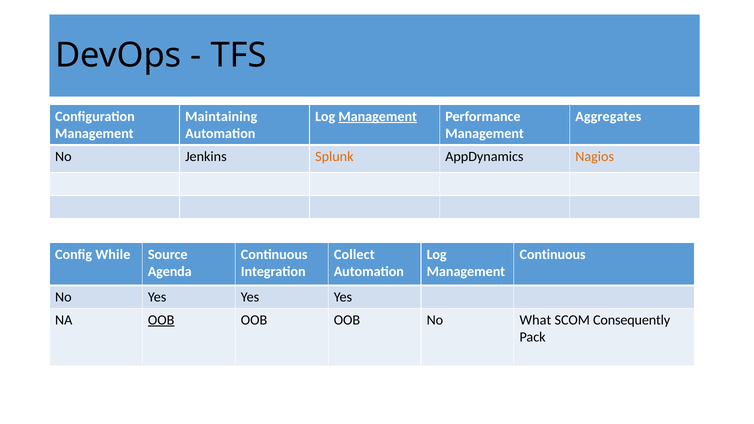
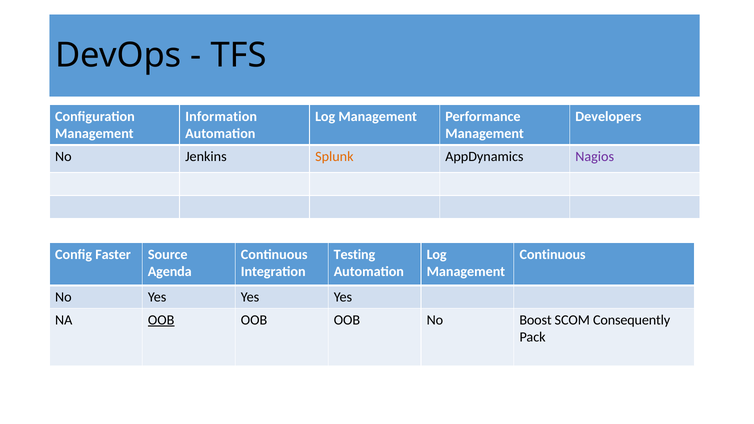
Maintaining: Maintaining -> Information
Management at (378, 117) underline: present -> none
Aggregates: Aggregates -> Developers
Nagios colour: orange -> purple
While: While -> Faster
Collect: Collect -> Testing
What: What -> Boost
